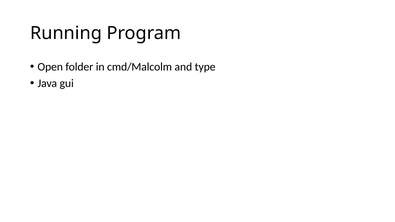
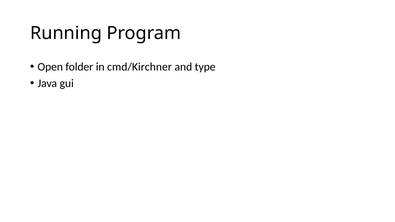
cmd/Malcolm: cmd/Malcolm -> cmd/Kirchner
